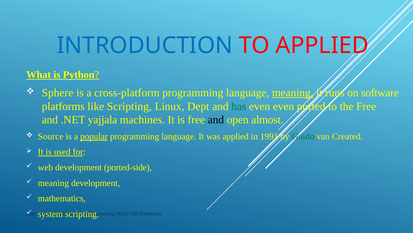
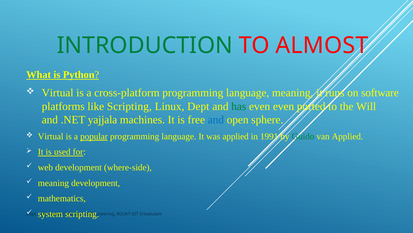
INTRODUCTION colour: blue -> green
TO APPLIED: APPLIED -> ALMOST
Sphere at (58, 93): Sphere -> Virtual
meaning at (293, 93) underline: present -> none
the Free: Free -> Will
and at (216, 119) colour: black -> blue
almost: almost -> sphere
Source at (51, 136): Source -> Virtual
van Created: Created -> Applied
ported-side: ported-side -> where-side
